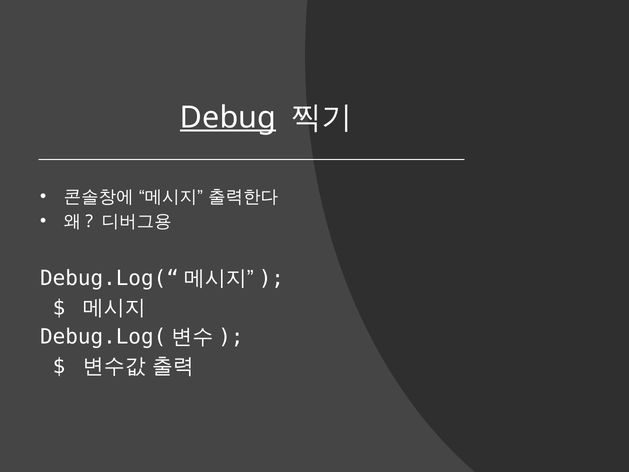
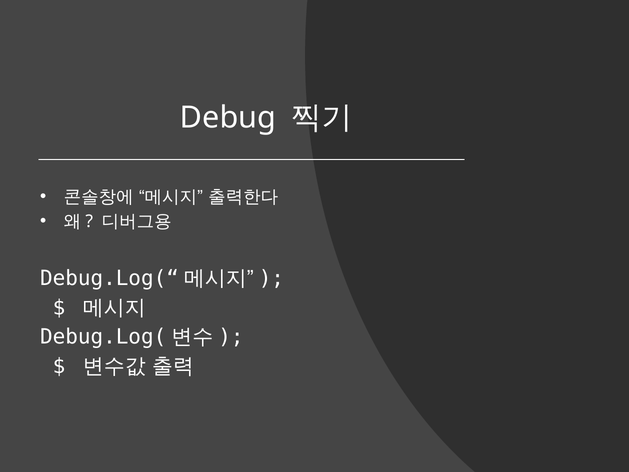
Debug underline: present -> none
